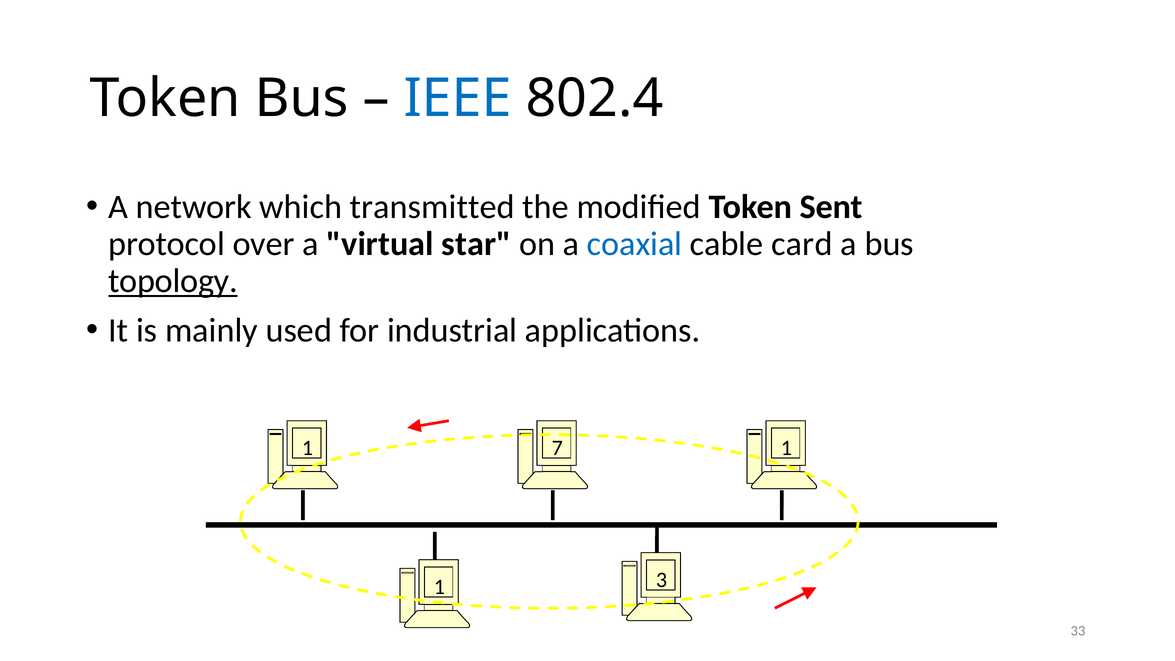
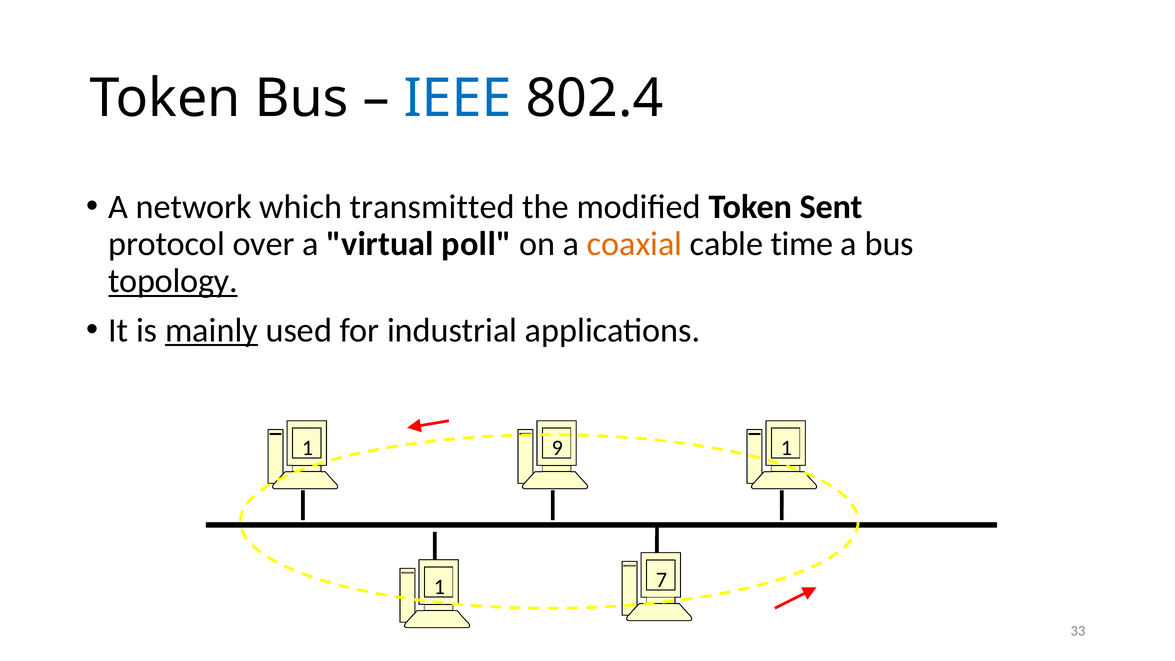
star: star -> poll
coaxial colour: blue -> orange
card: card -> time
mainly underline: none -> present
7: 7 -> 9
3: 3 -> 7
